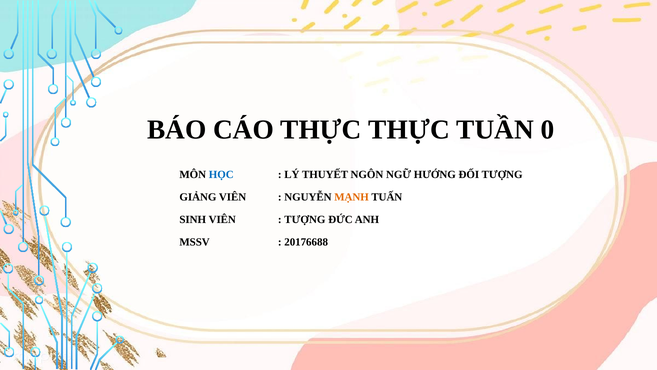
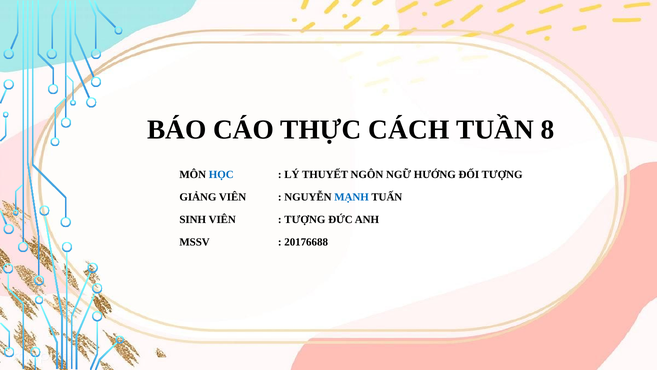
THỰC THỰC: THỰC -> CÁCH
0: 0 -> 8
MẠNH colour: orange -> blue
